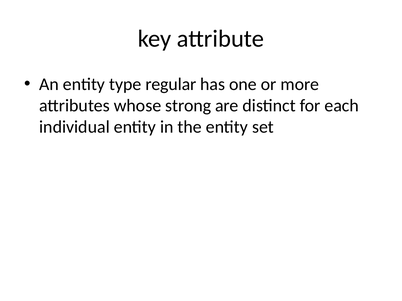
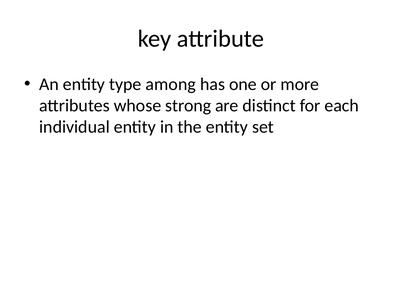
regular: regular -> among
